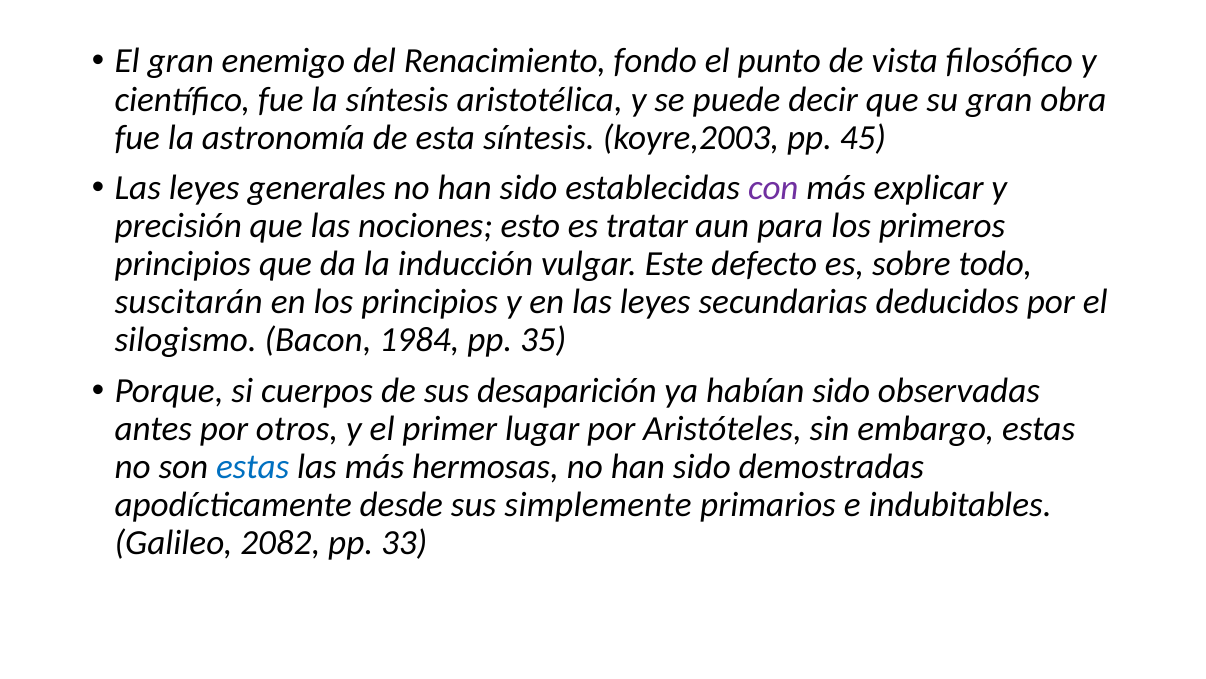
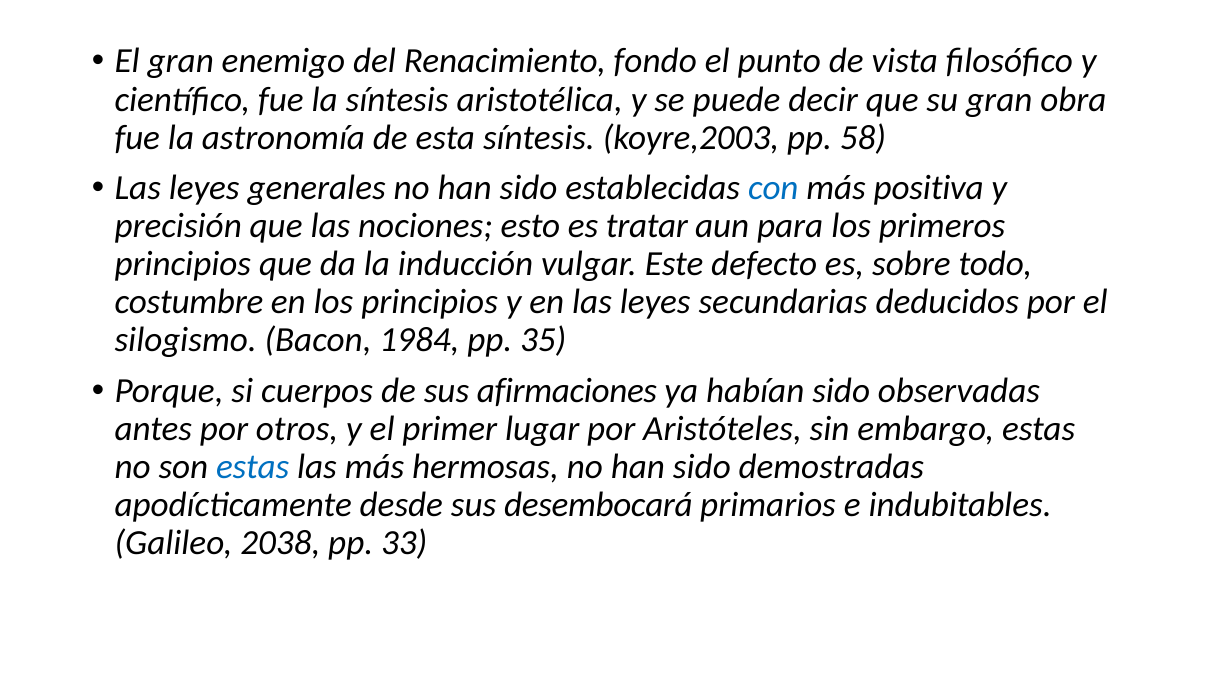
45: 45 -> 58
con colour: purple -> blue
explicar: explicar -> positiva
suscitarán: suscitarán -> costumbre
desaparición: desaparición -> afirmaciones
simplemente: simplemente -> desembocará
2082: 2082 -> 2038
